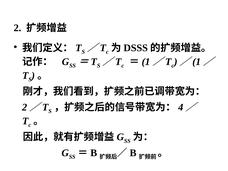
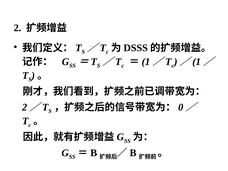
4: 4 -> 0
